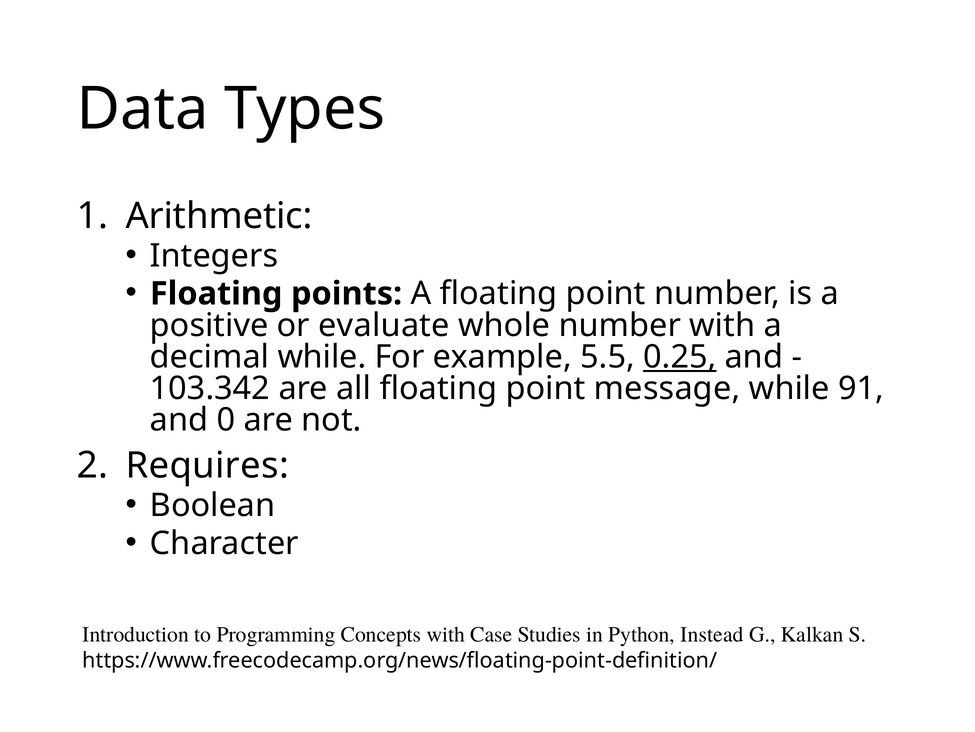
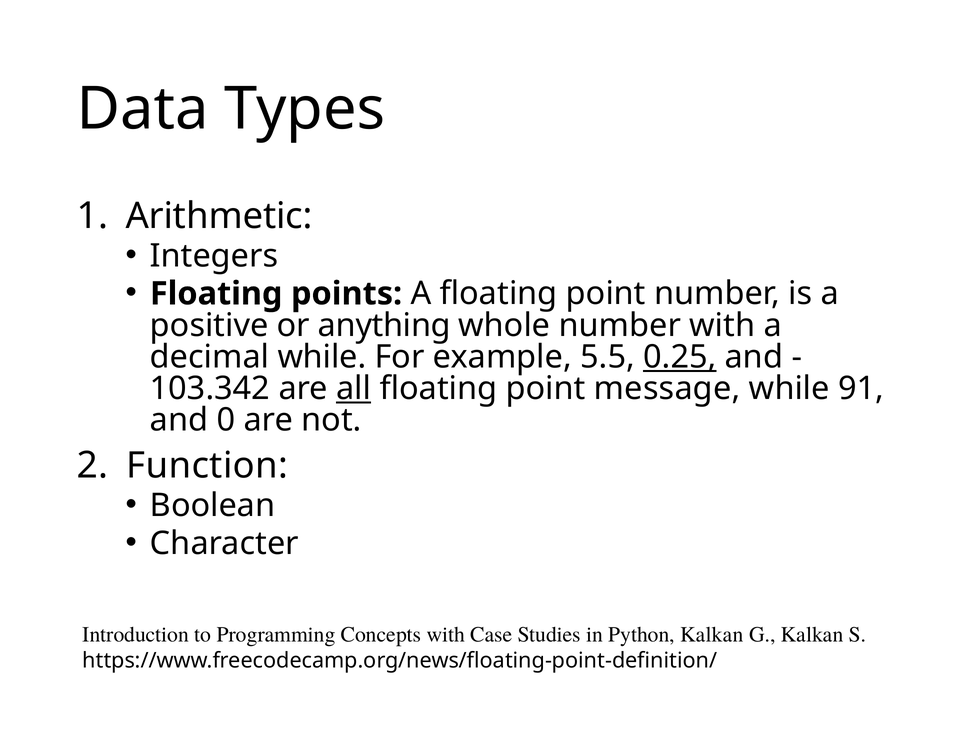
evaluate: evaluate -> anything
all underline: none -> present
Requires: Requires -> Function
Python Instead: Instead -> Kalkan
